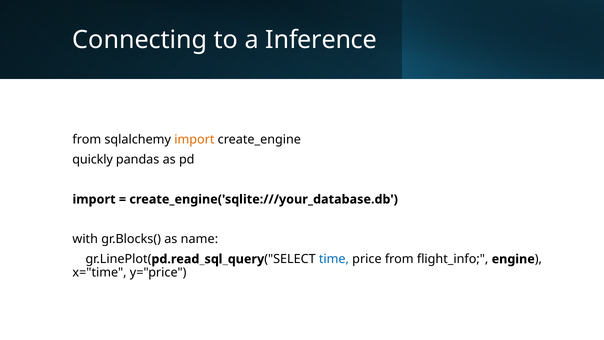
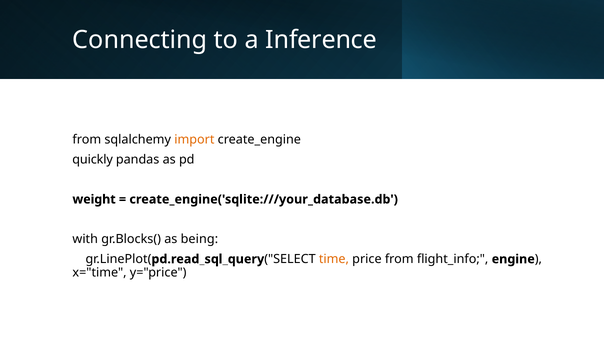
import at (94, 199): import -> weight
name: name -> being
time colour: blue -> orange
